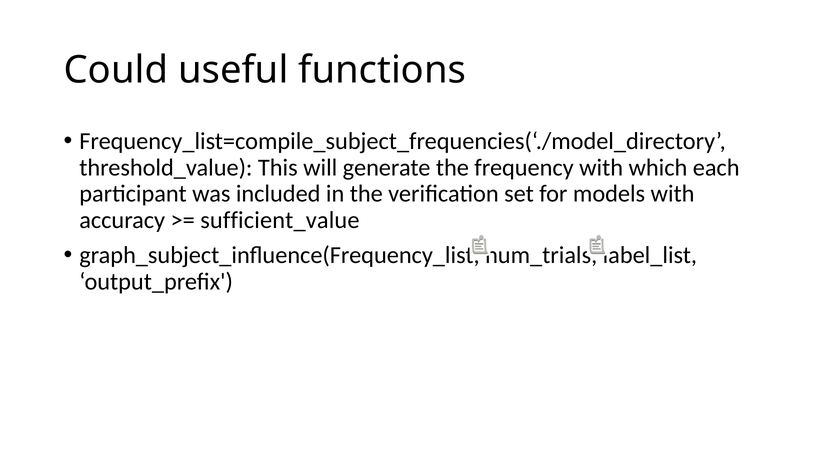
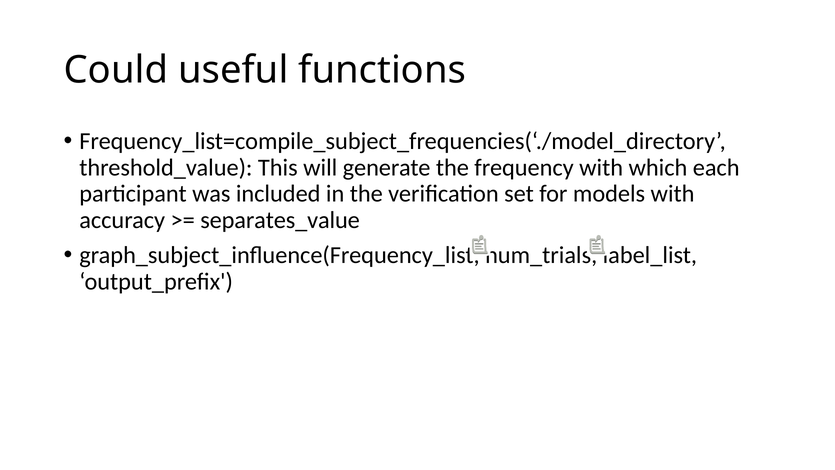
sufficient_value: sufficient_value -> separates_value
